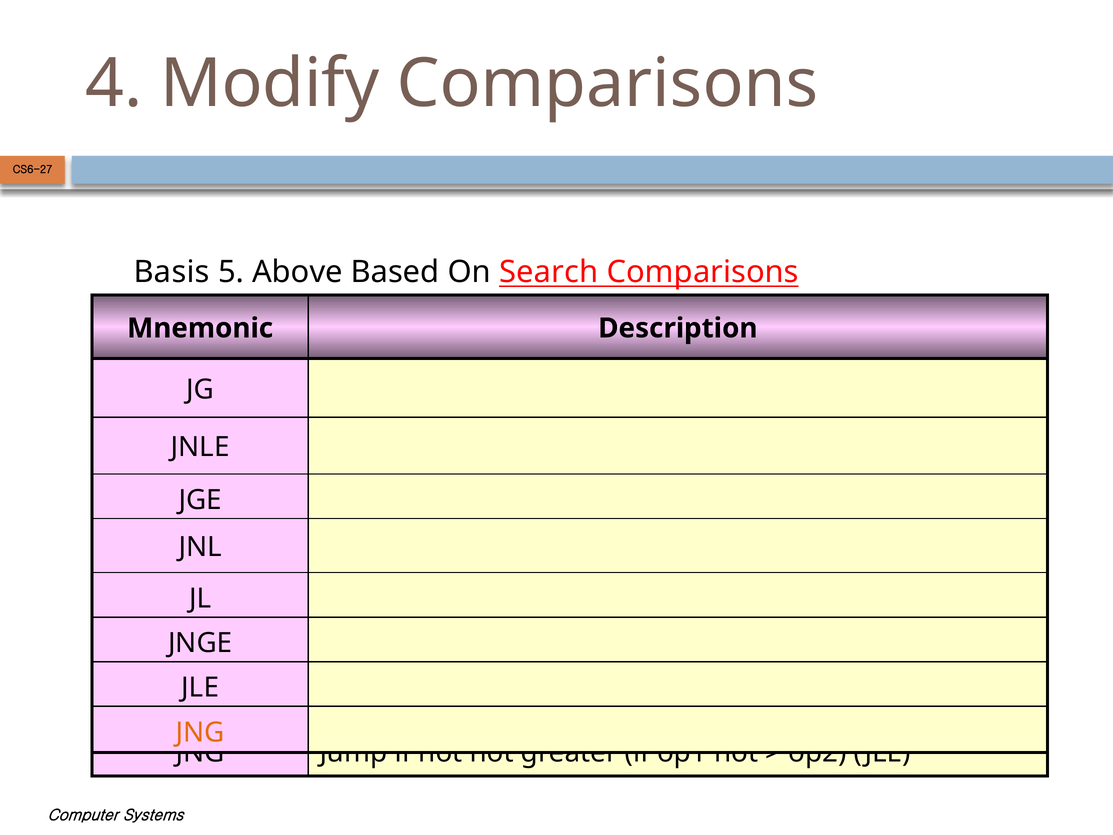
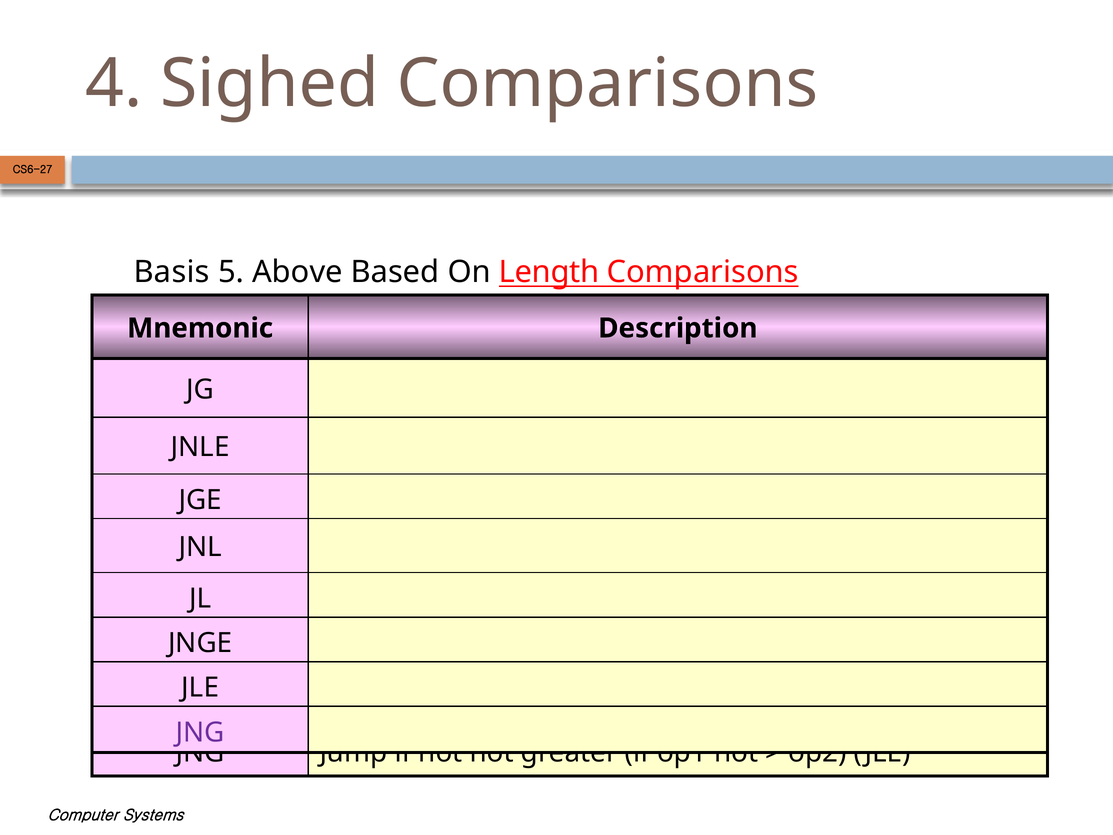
Modify: Modify -> Sighed
Search: Search -> Length
JNG at (200, 732) colour: orange -> purple
